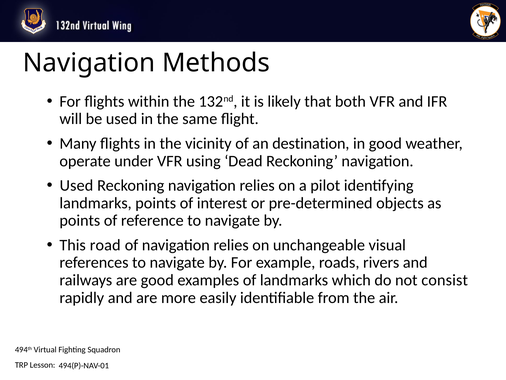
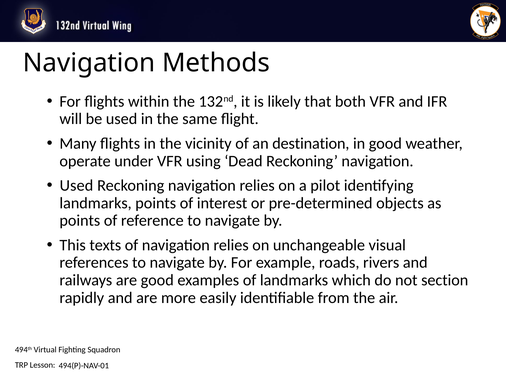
road: road -> texts
consist: consist -> section
